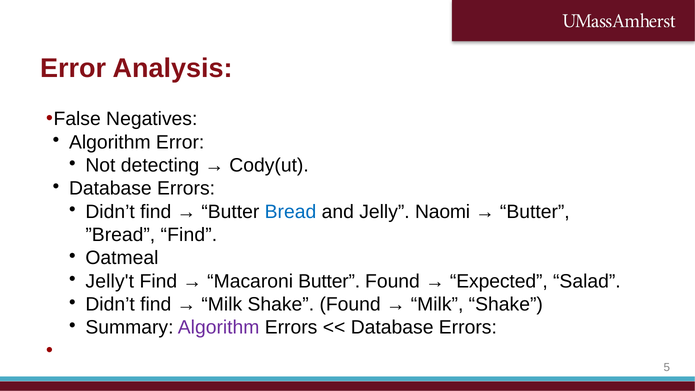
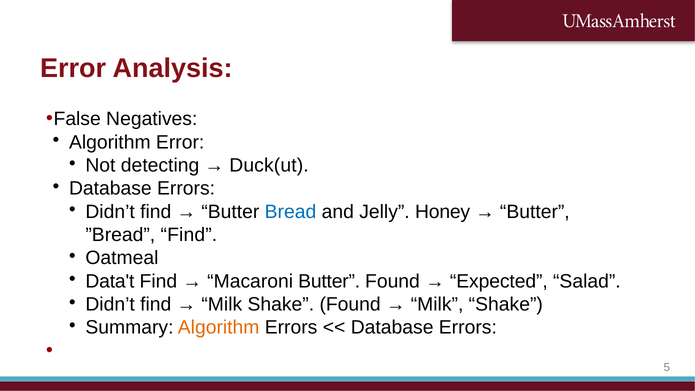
Cody(ut: Cody(ut -> Duck(ut
Naomi: Naomi -> Honey
Jelly't: Jelly't -> Data't
Algorithm at (219, 328) colour: purple -> orange
